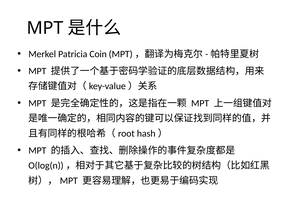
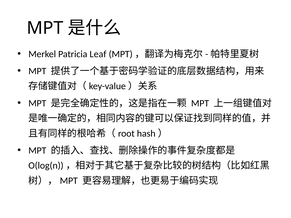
Coin: Coin -> Leaf
